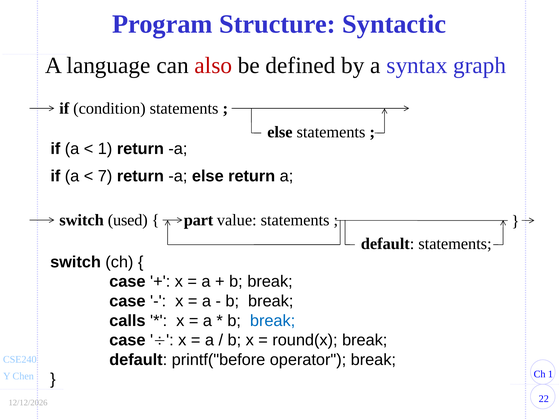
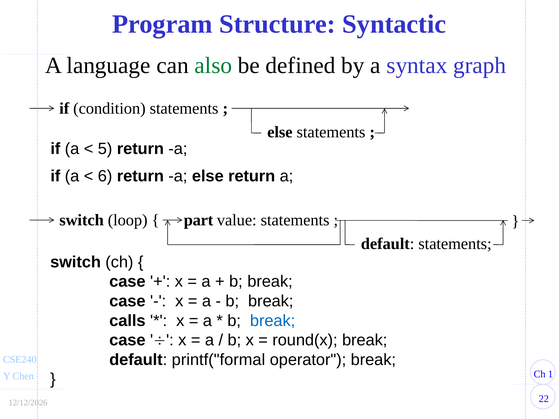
also colour: red -> green
1 at (105, 149): 1 -> 5
7: 7 -> 6
used: used -> loop
printf("before: printf("before -> printf("formal
